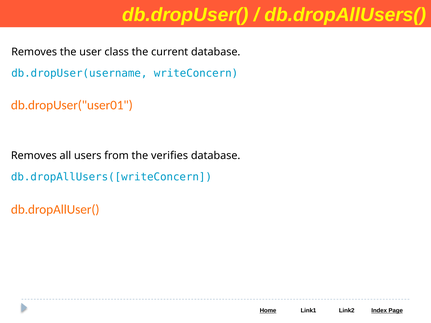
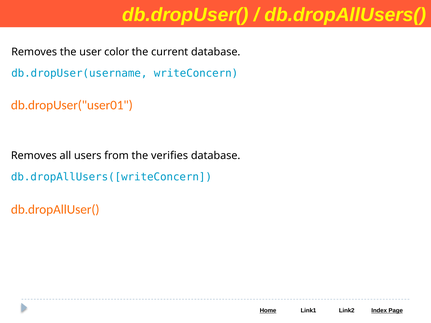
class: class -> color
